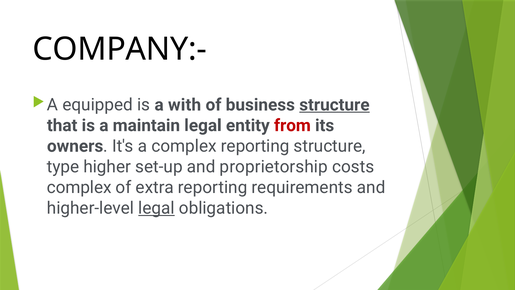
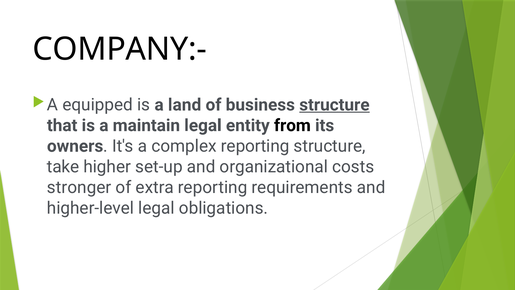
with: with -> land
from colour: red -> black
type: type -> take
proprietorship: proprietorship -> organizational
complex at (79, 187): complex -> stronger
legal at (156, 208) underline: present -> none
